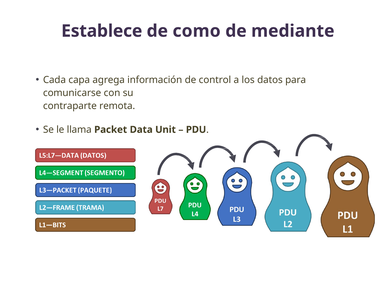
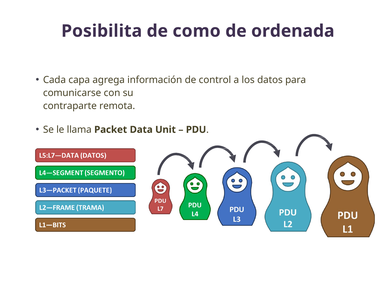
Establece: Establece -> Posibilita
mediante: mediante -> ordenada
